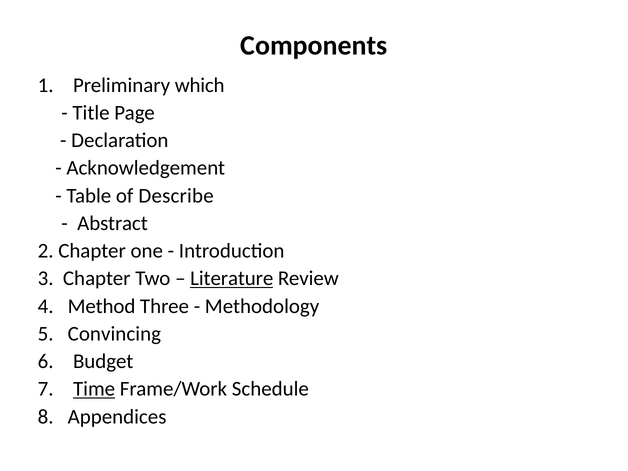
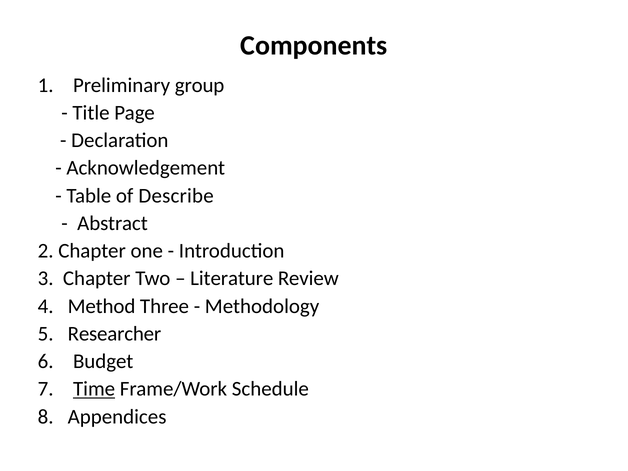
which: which -> group
Literature underline: present -> none
Convincing: Convincing -> Researcher
